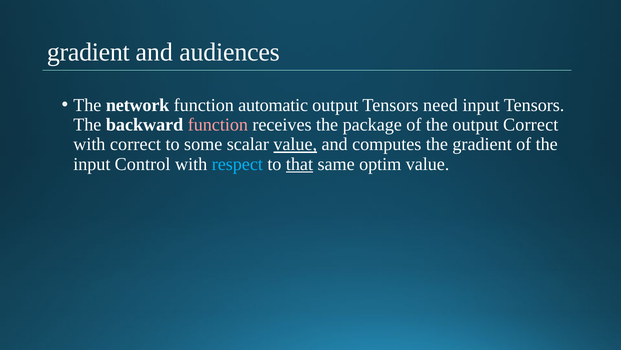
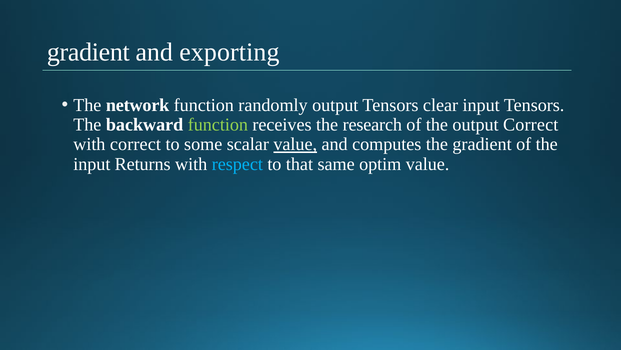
audiences: audiences -> exporting
automatic: automatic -> randomly
need: need -> clear
function at (218, 125) colour: pink -> light green
package: package -> research
Control: Control -> Returns
that underline: present -> none
